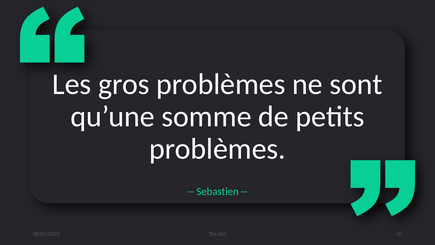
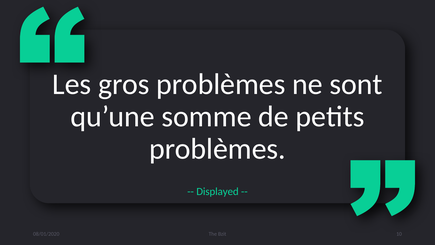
Sebastien: Sebastien -> Displayed
